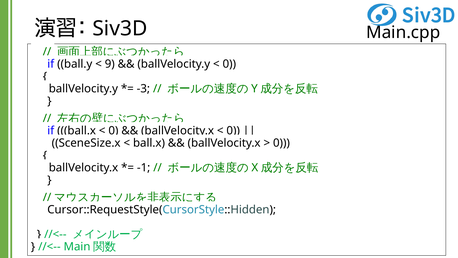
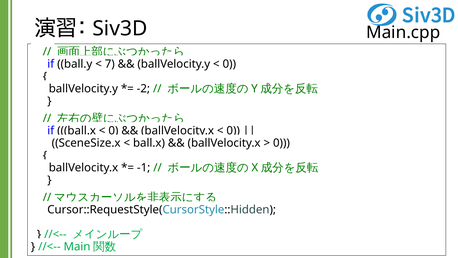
9: 9 -> 7
-3: -3 -> -2
